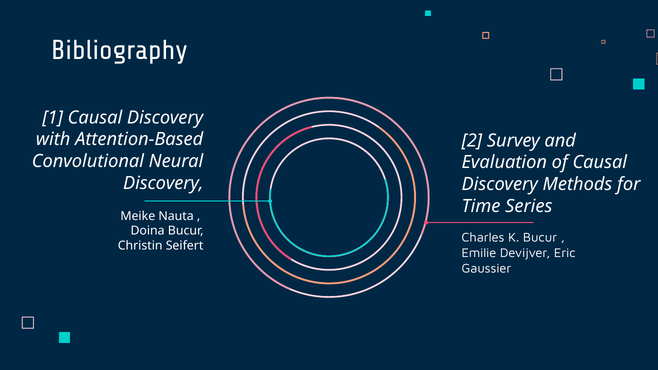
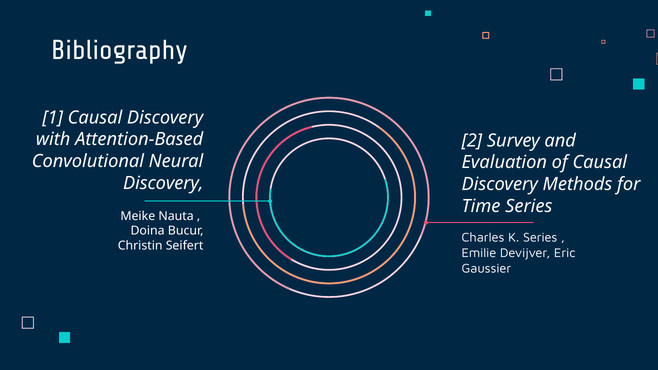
K Bucur: Bucur -> Series
